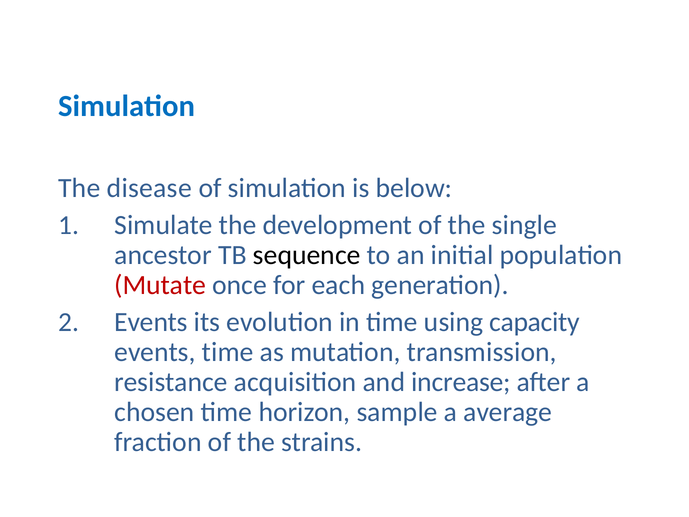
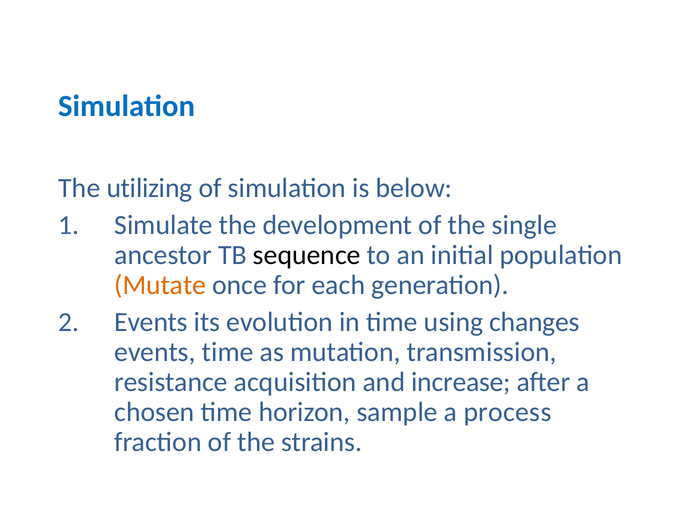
disease: disease -> utilizing
Mutate colour: red -> orange
capacity: capacity -> changes
average: average -> process
